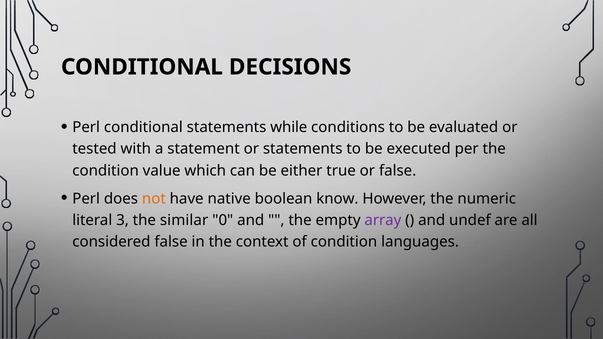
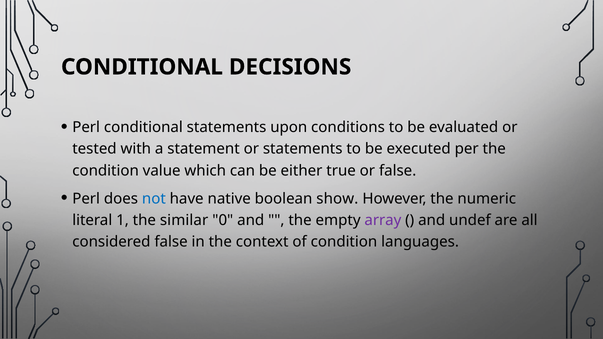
while: while -> upon
not colour: orange -> blue
know: know -> show
3: 3 -> 1
